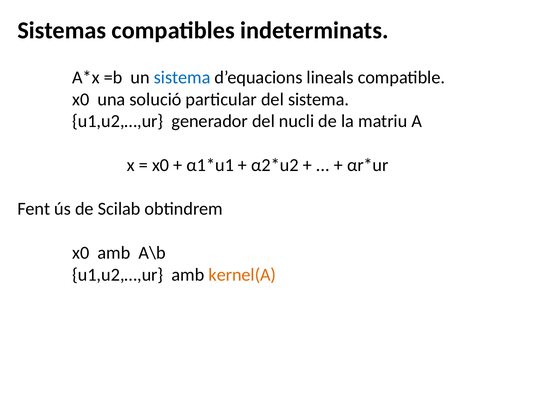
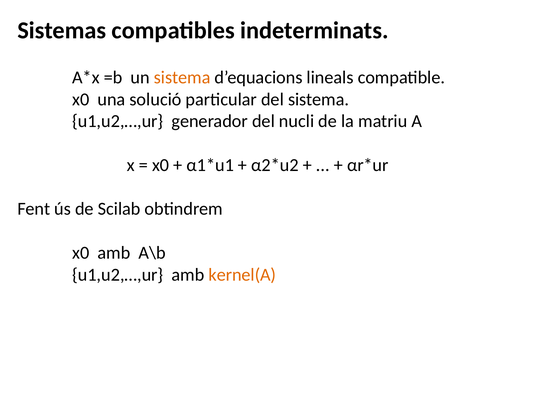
sistema at (182, 77) colour: blue -> orange
